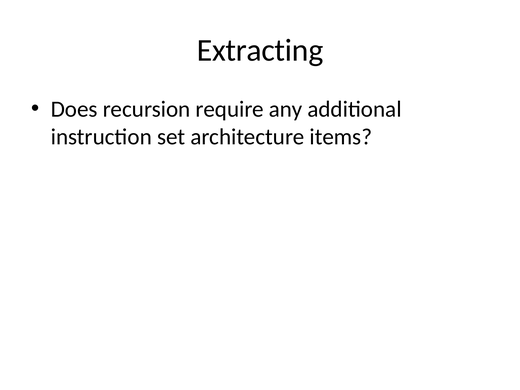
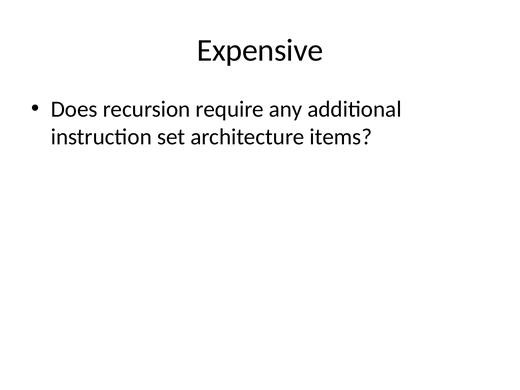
Extracting: Extracting -> Expensive
